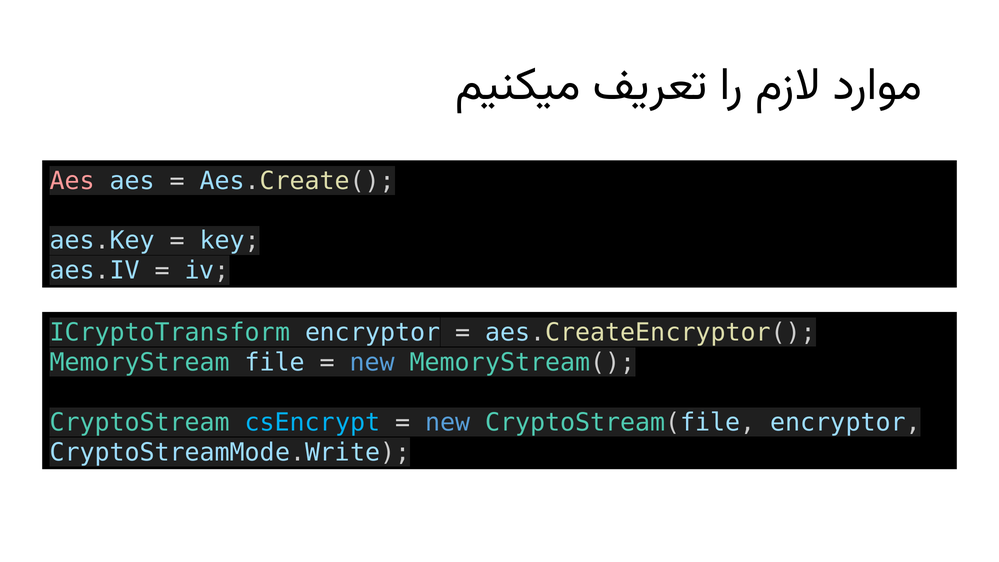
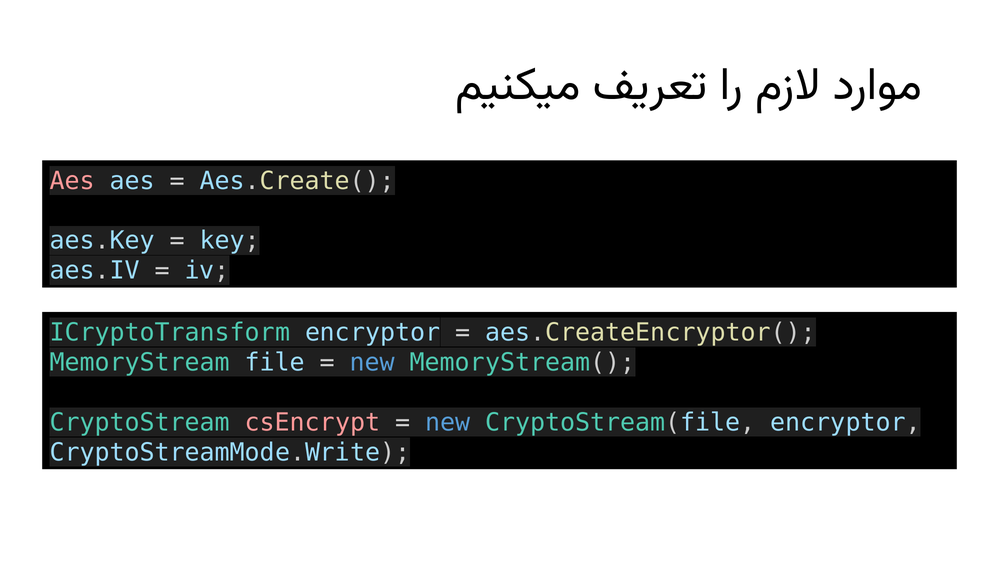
csEncrypt colour: light blue -> pink
